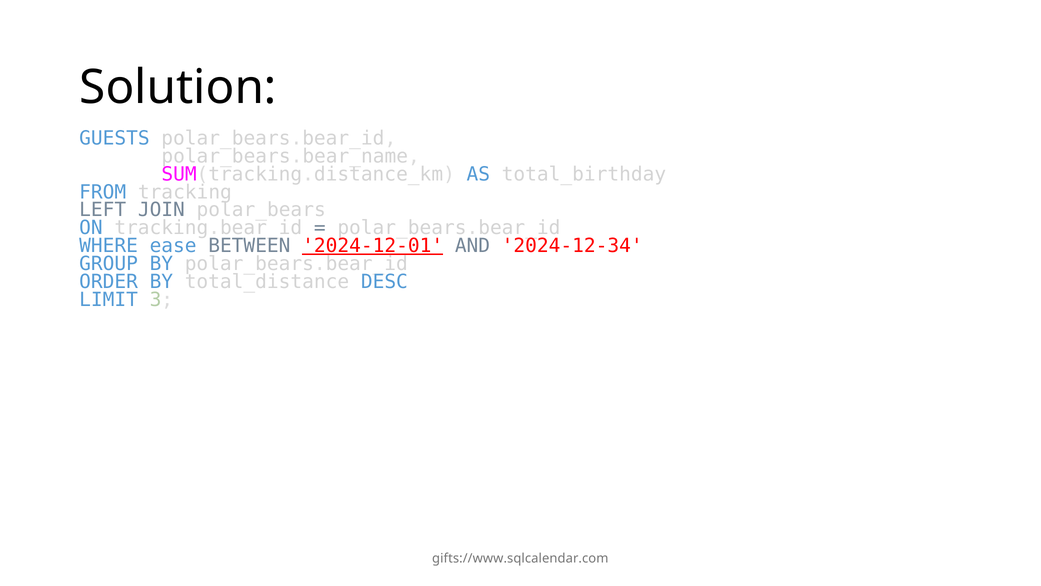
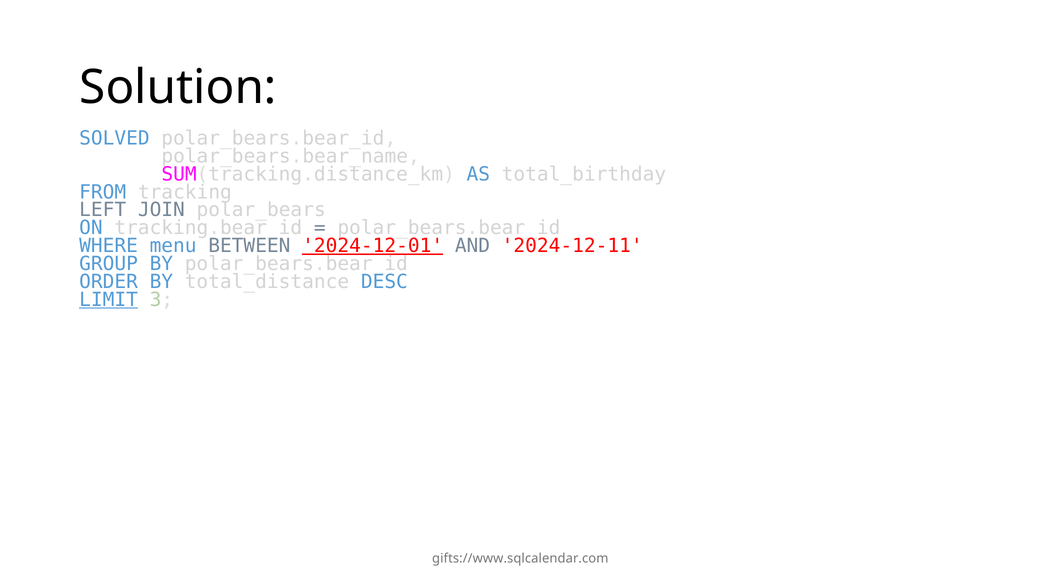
GUESTS: GUESTS -> SOLVED
ease: ease -> menu
2024-12-34: 2024-12-34 -> 2024-12-11
LIMIT underline: none -> present
